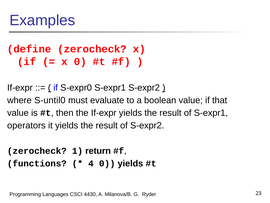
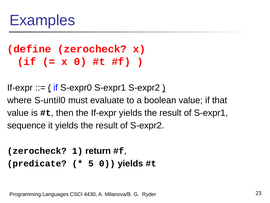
operators: operators -> sequence
functions: functions -> predicate
4: 4 -> 5
